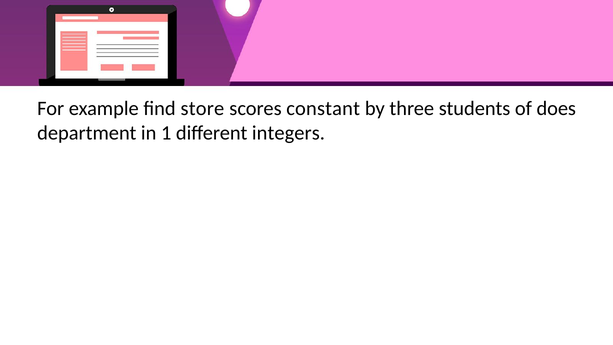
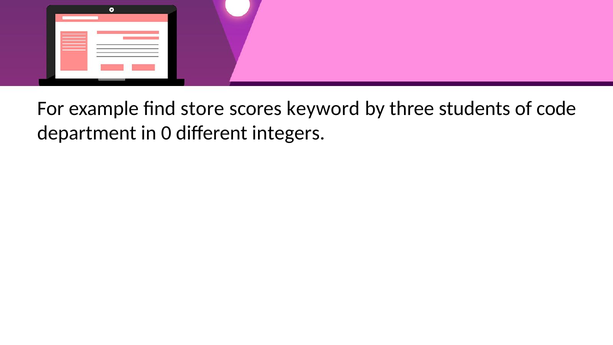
constant: constant -> keyword
does: does -> code
1: 1 -> 0
